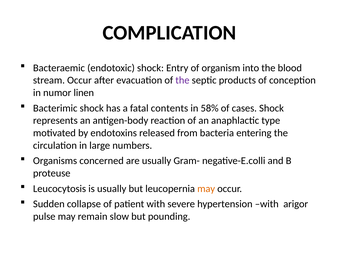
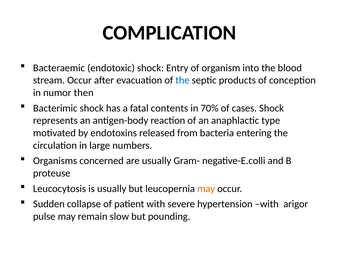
the at (182, 80) colour: purple -> blue
linen: linen -> then
58%: 58% -> 70%
